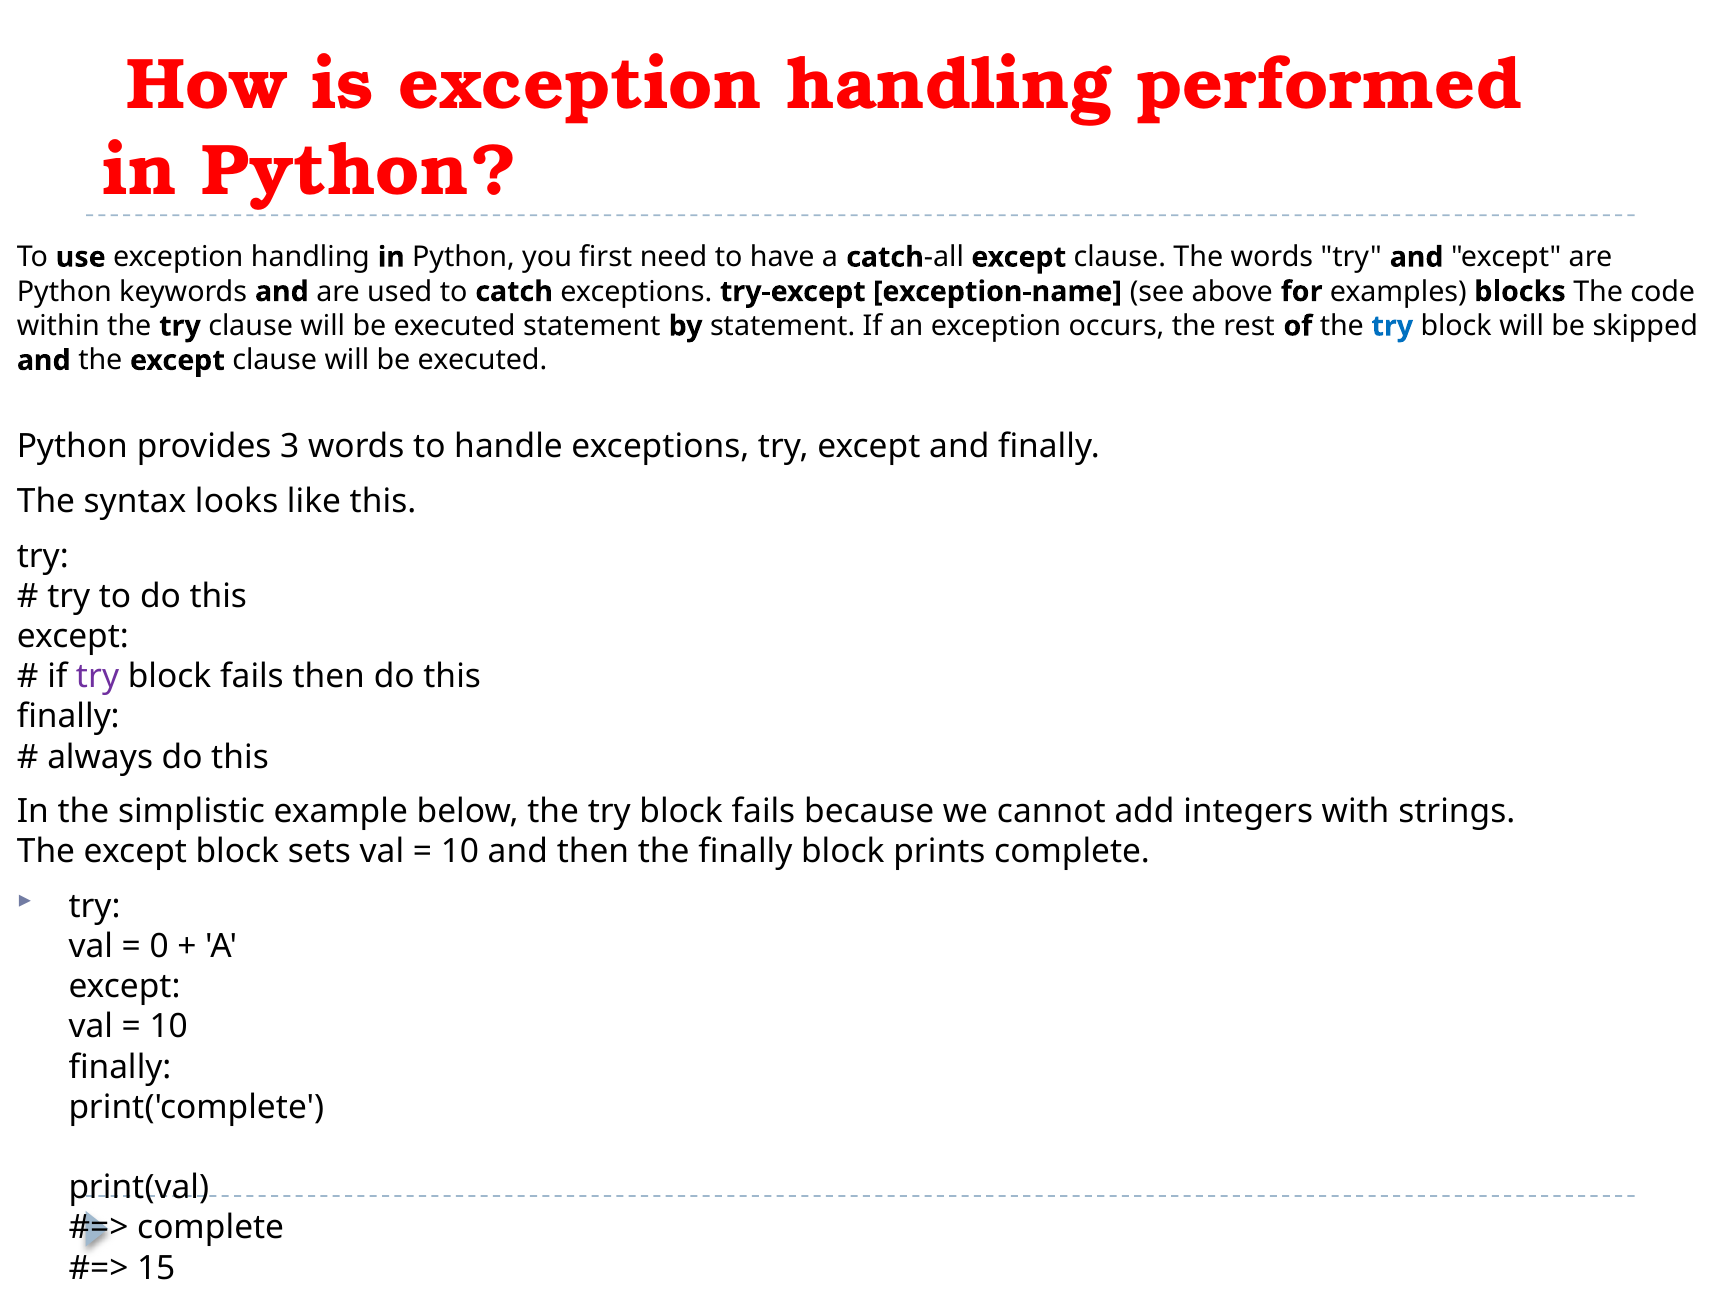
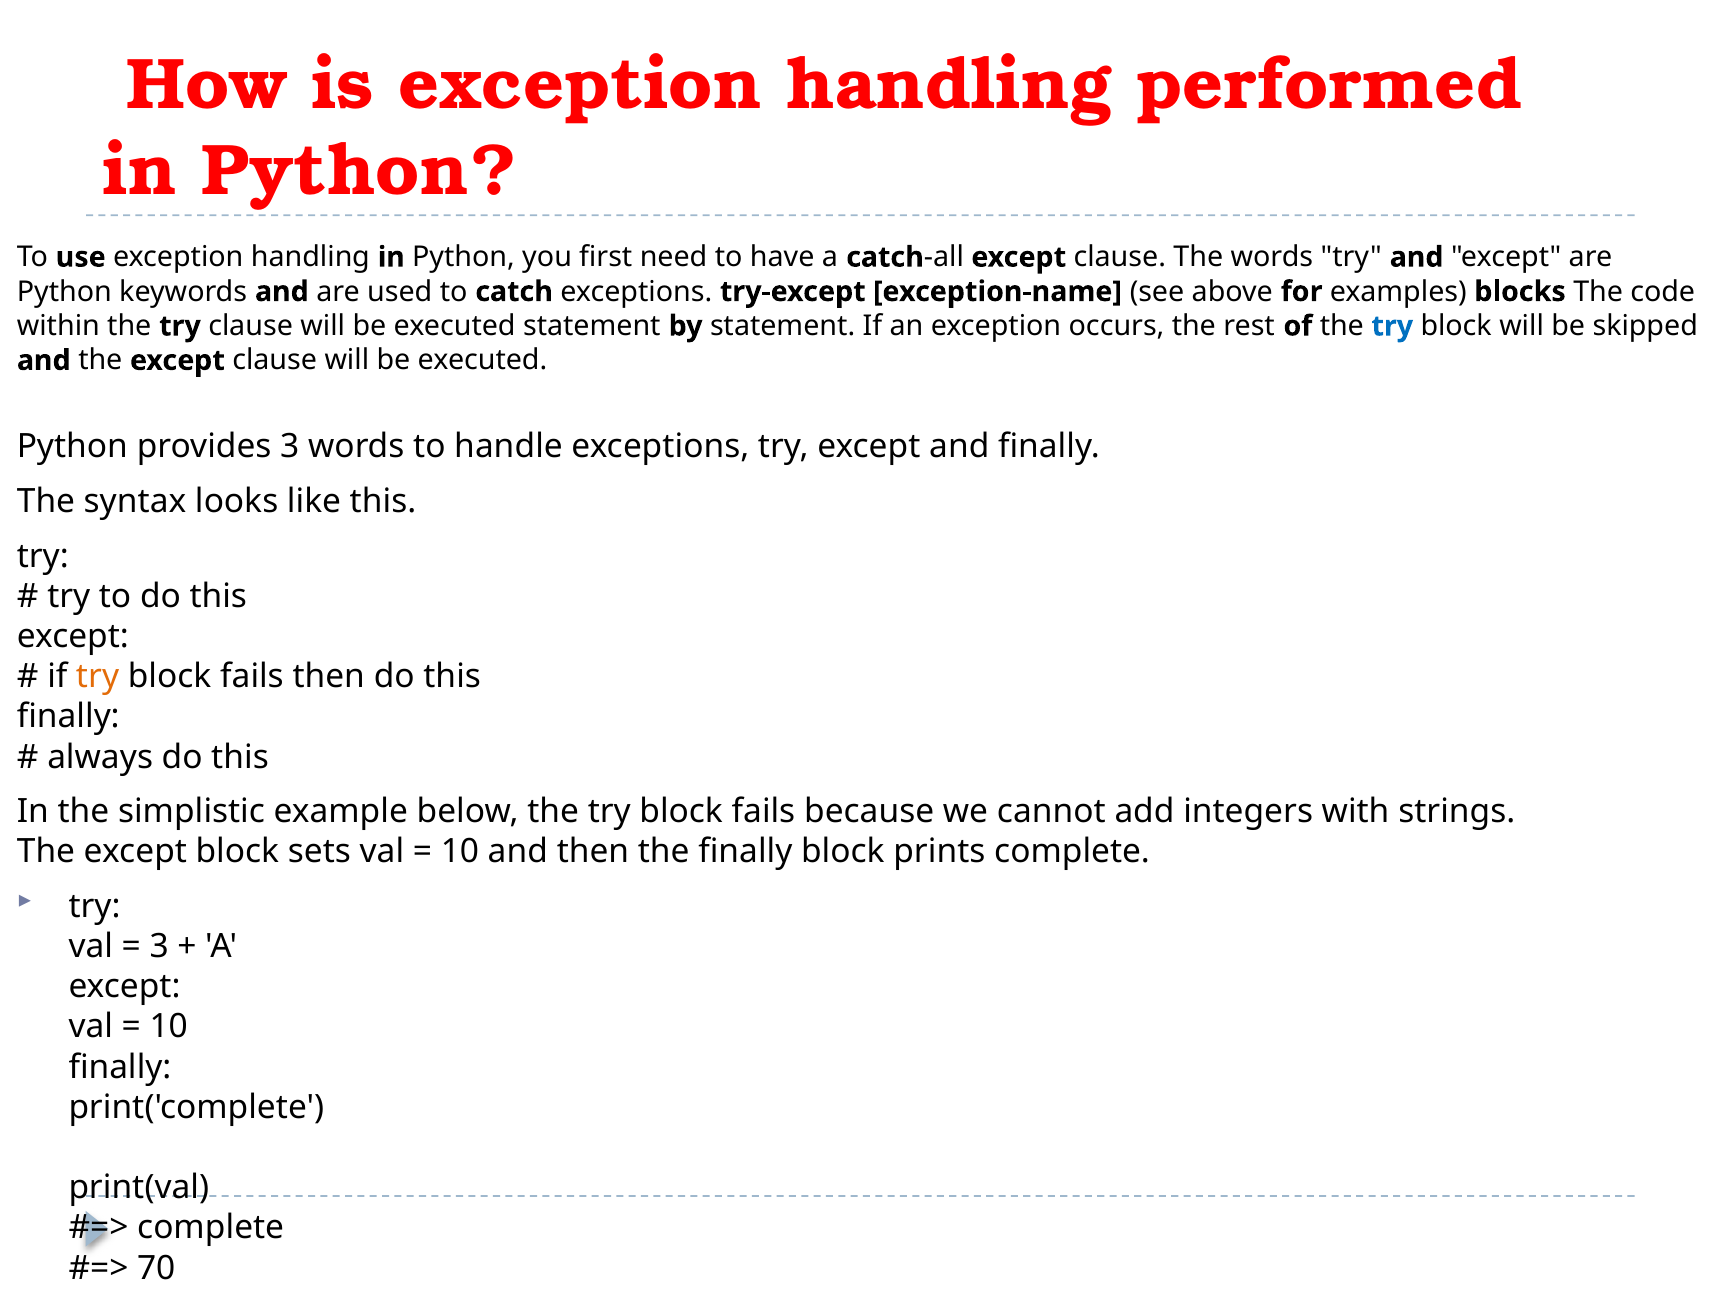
try at (98, 676) colour: purple -> orange
0 at (159, 946): 0 -> 3
15: 15 -> 70
